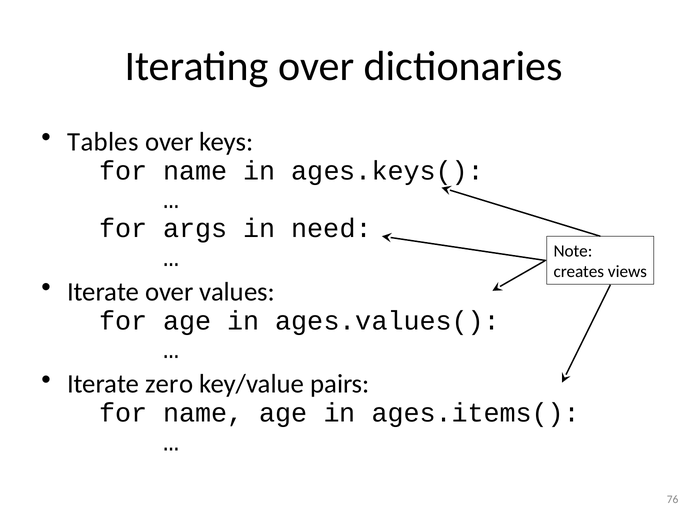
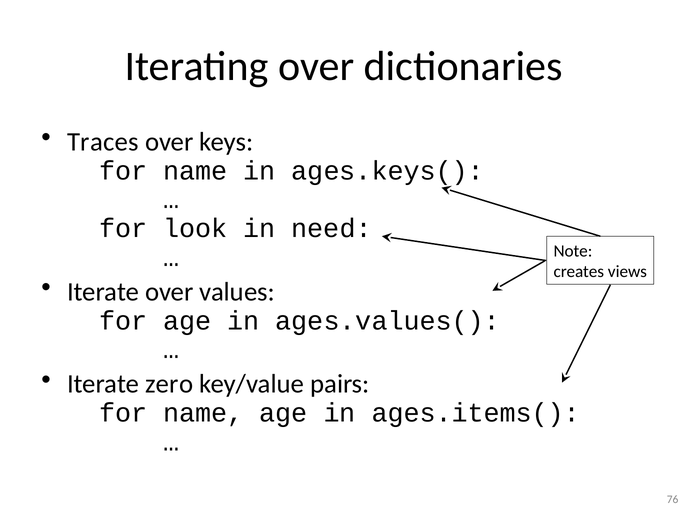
Tables: Tables -> Traces
args: args -> look
